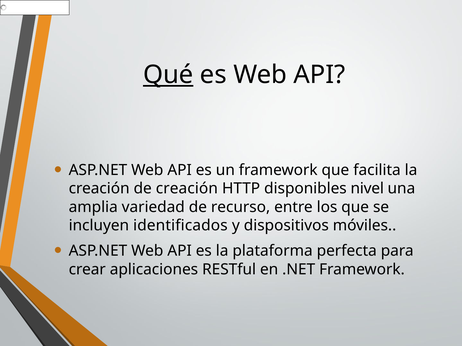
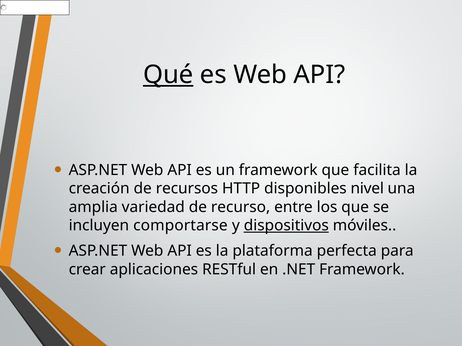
de creación: creación -> recursos
identificados: identificados -> comportarse
dispositivos underline: none -> present
